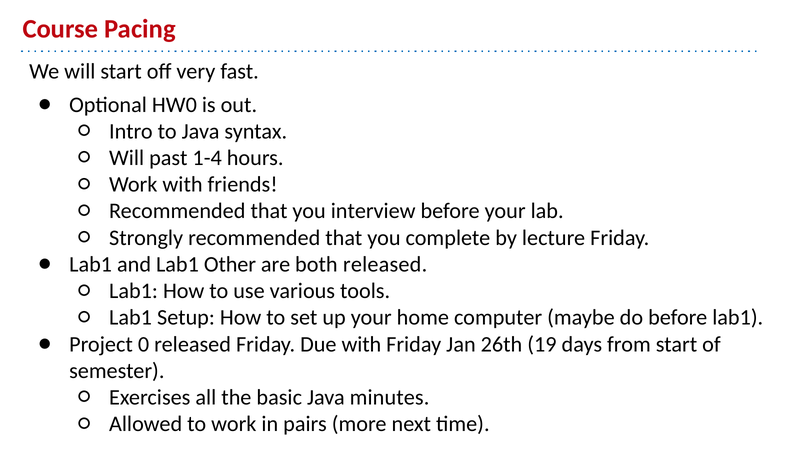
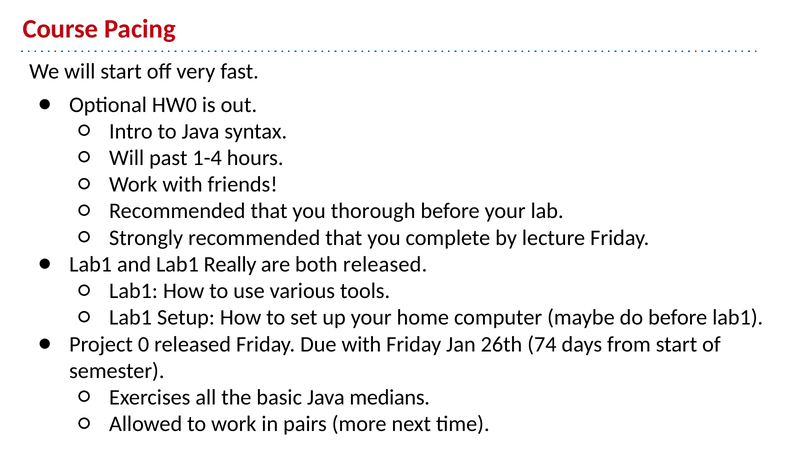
interview: interview -> thorough
Other: Other -> Really
19: 19 -> 74
minutes: minutes -> medians
